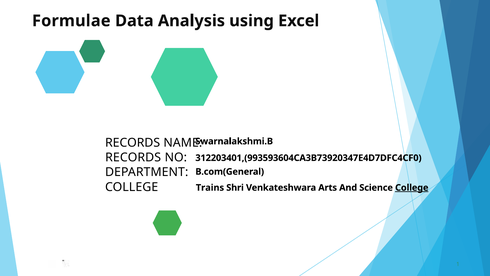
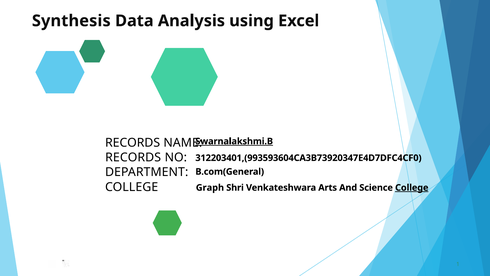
Formulae: Formulae -> Synthesis
Swarnalakshmi.B underline: none -> present
Trains: Trains -> Graph
